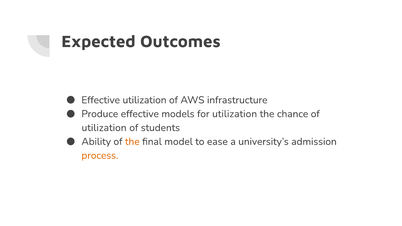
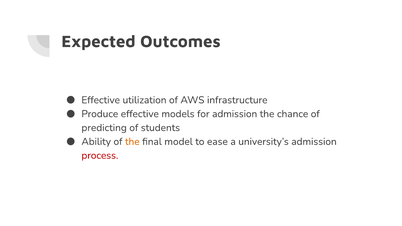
for utilization: utilization -> admission
utilization at (104, 128): utilization -> predicting
process colour: orange -> red
